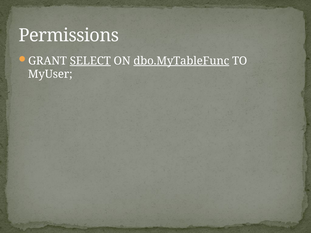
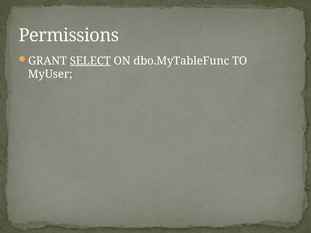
dbo.MyTableFunc underline: present -> none
